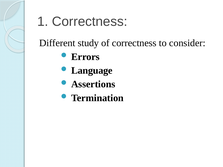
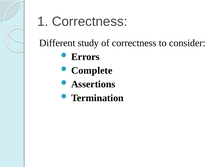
Language: Language -> Complete
